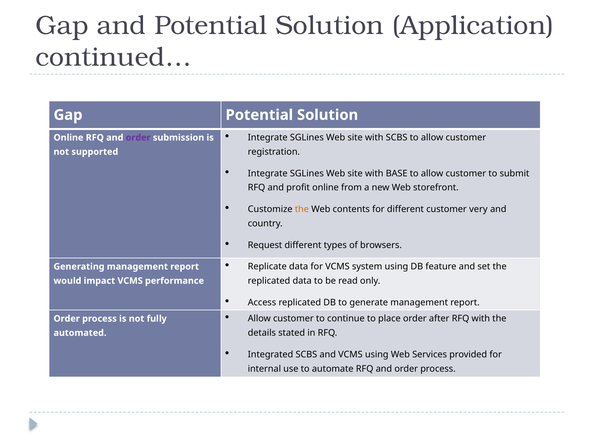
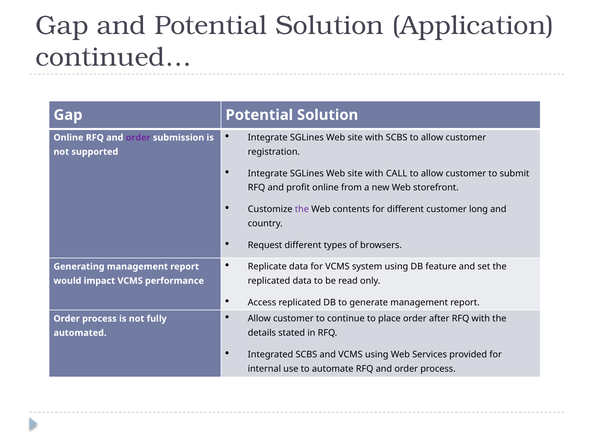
BASE: BASE -> CALL
the at (302, 209) colour: orange -> purple
very: very -> long
